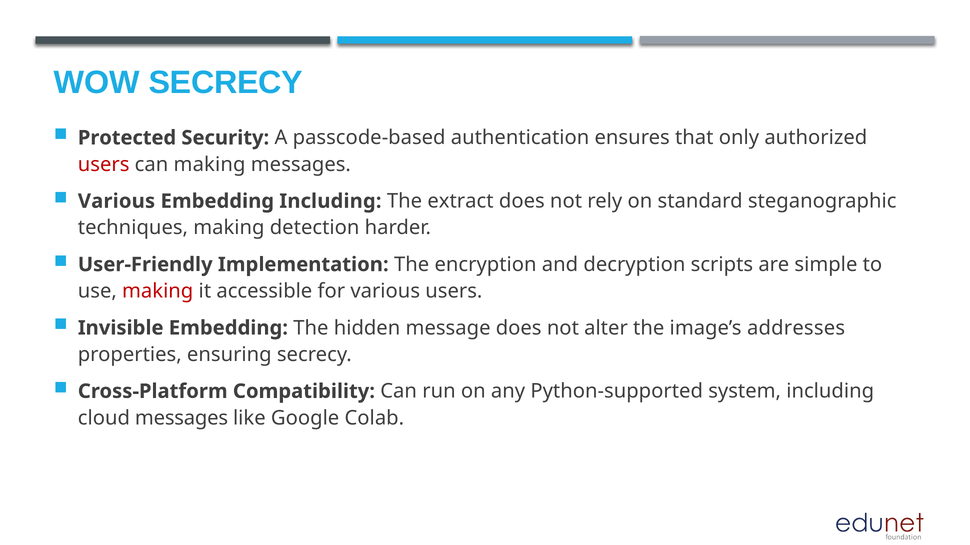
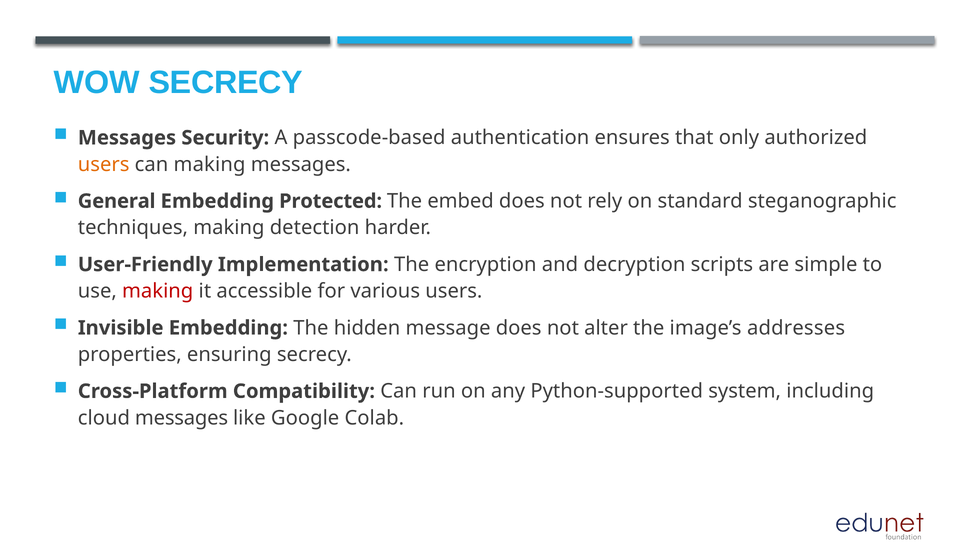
Protected at (127, 138): Protected -> Messages
users at (104, 165) colour: red -> orange
Various at (116, 201): Various -> General
Embedding Including: Including -> Protected
extract: extract -> embed
